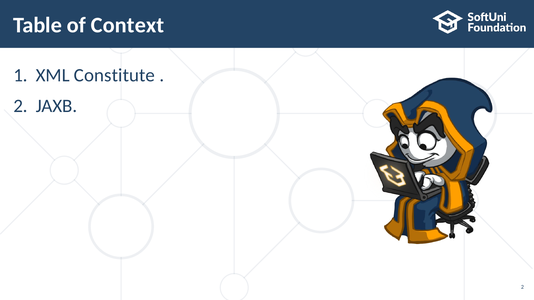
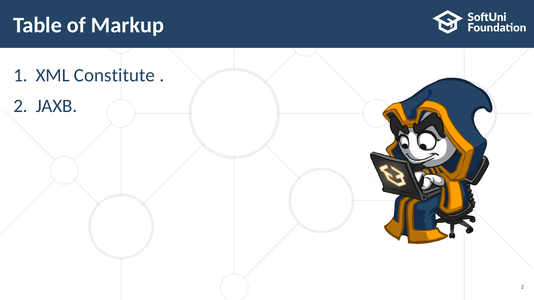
Context: Context -> Markup
